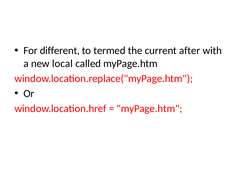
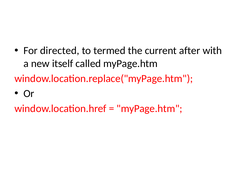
different: different -> directed
local: local -> itself
